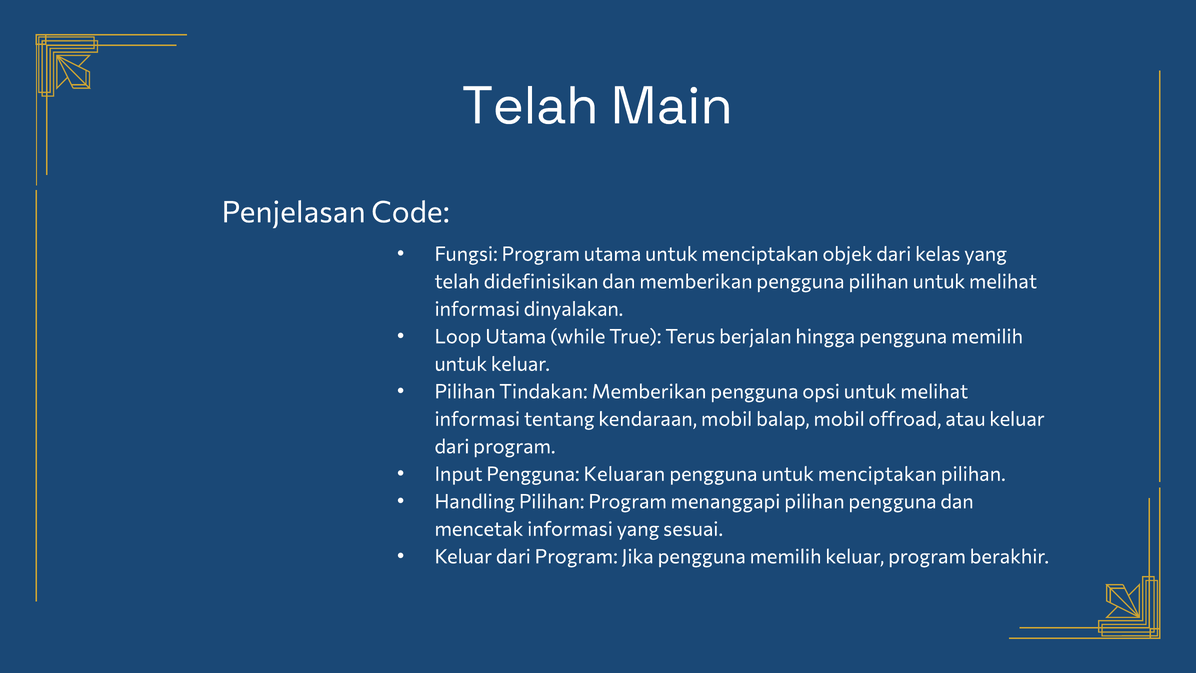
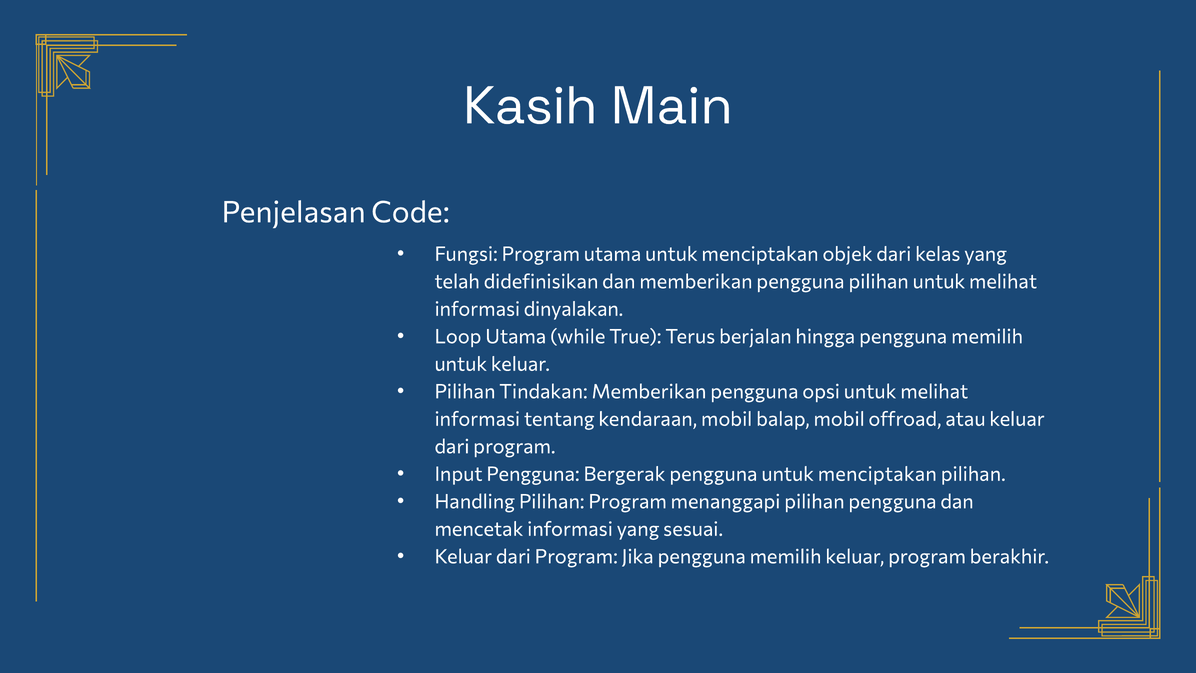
Telah at (530, 106): Telah -> Kasih
Keluaran: Keluaran -> Bergerak
